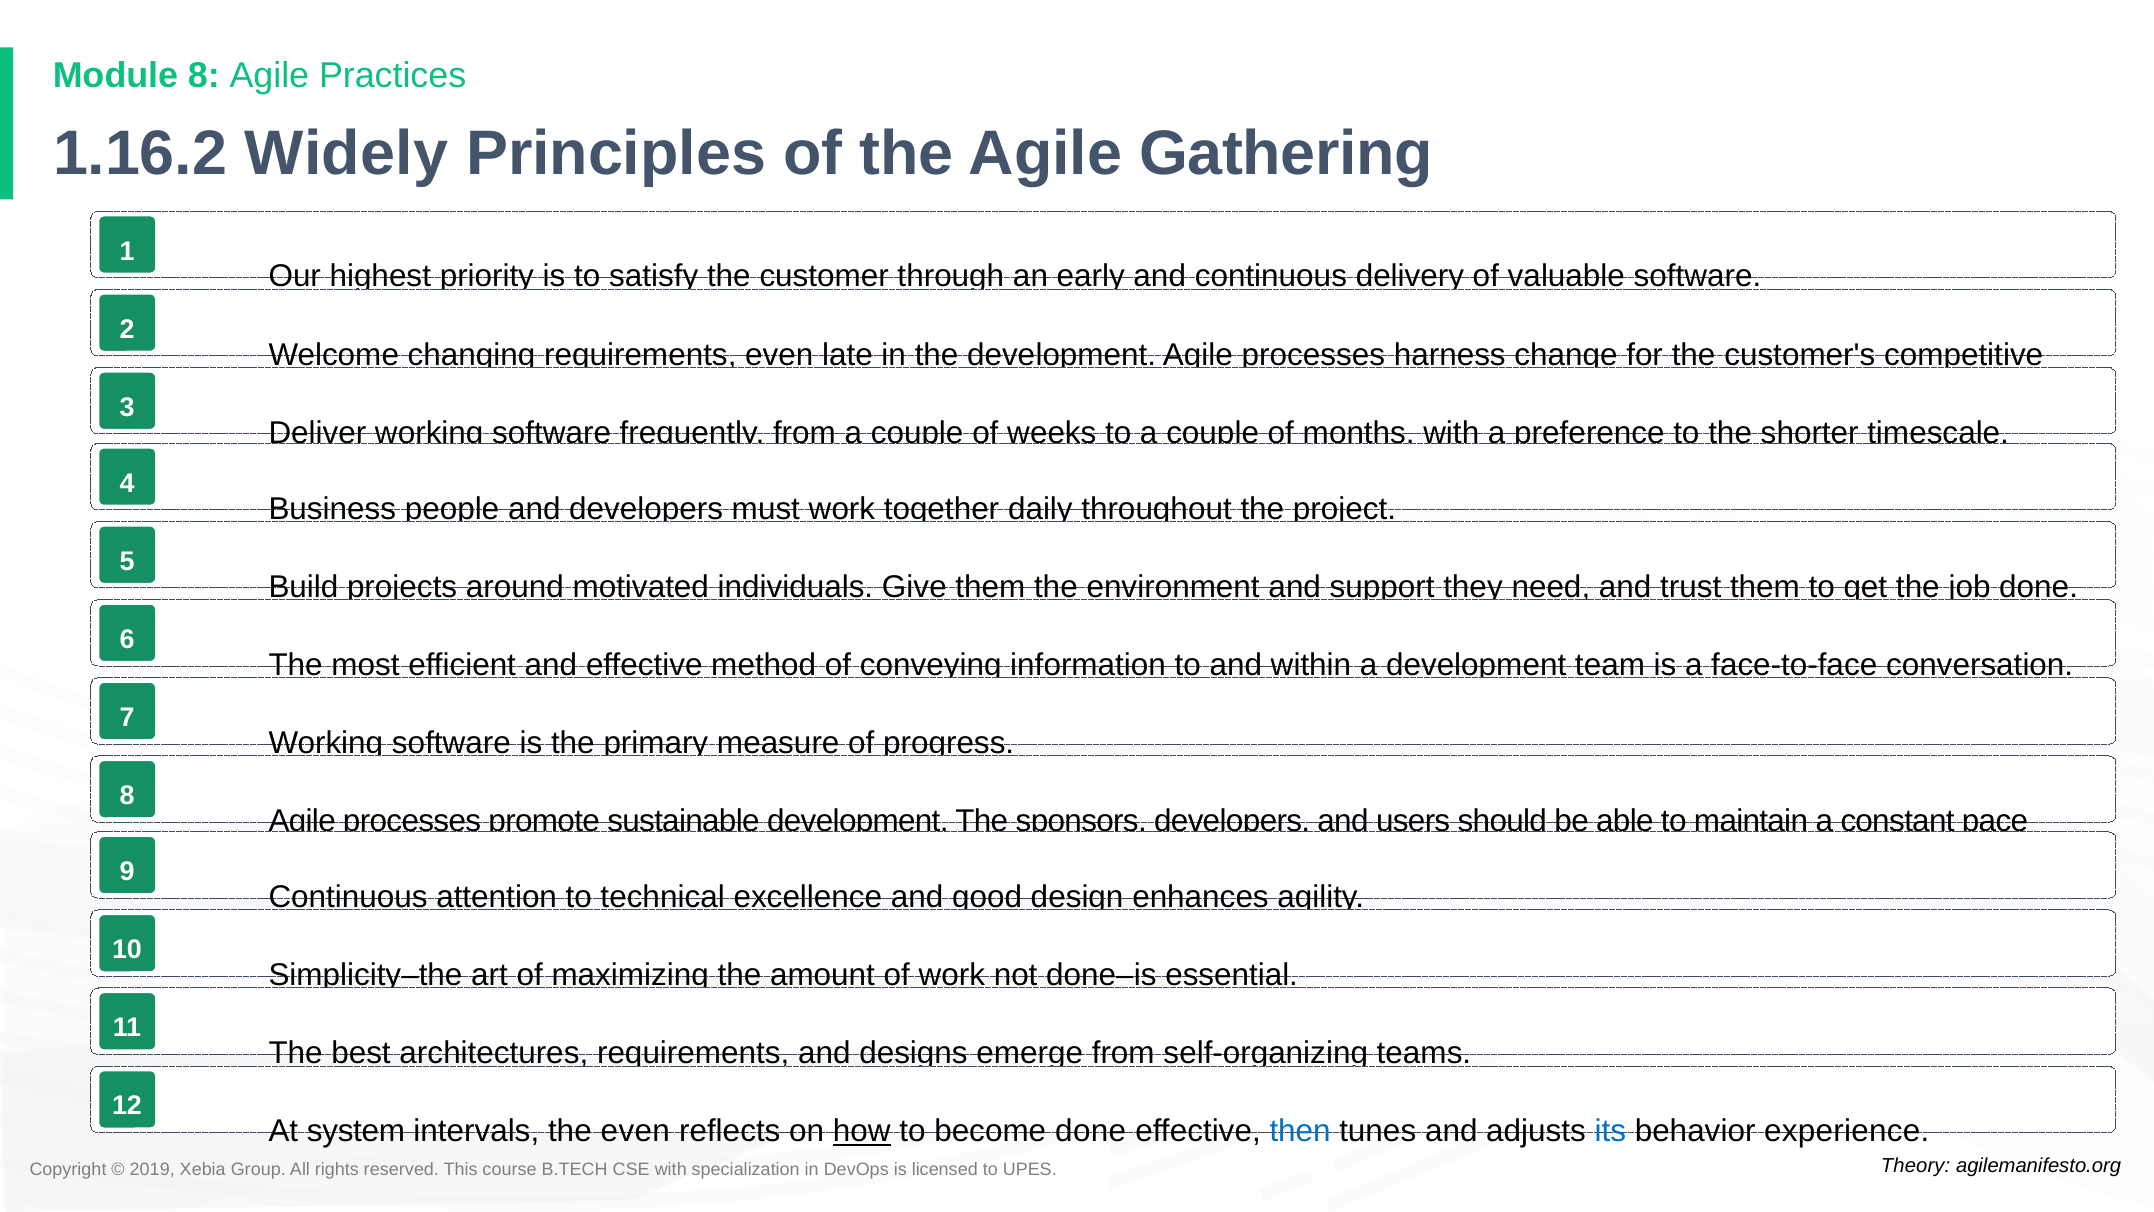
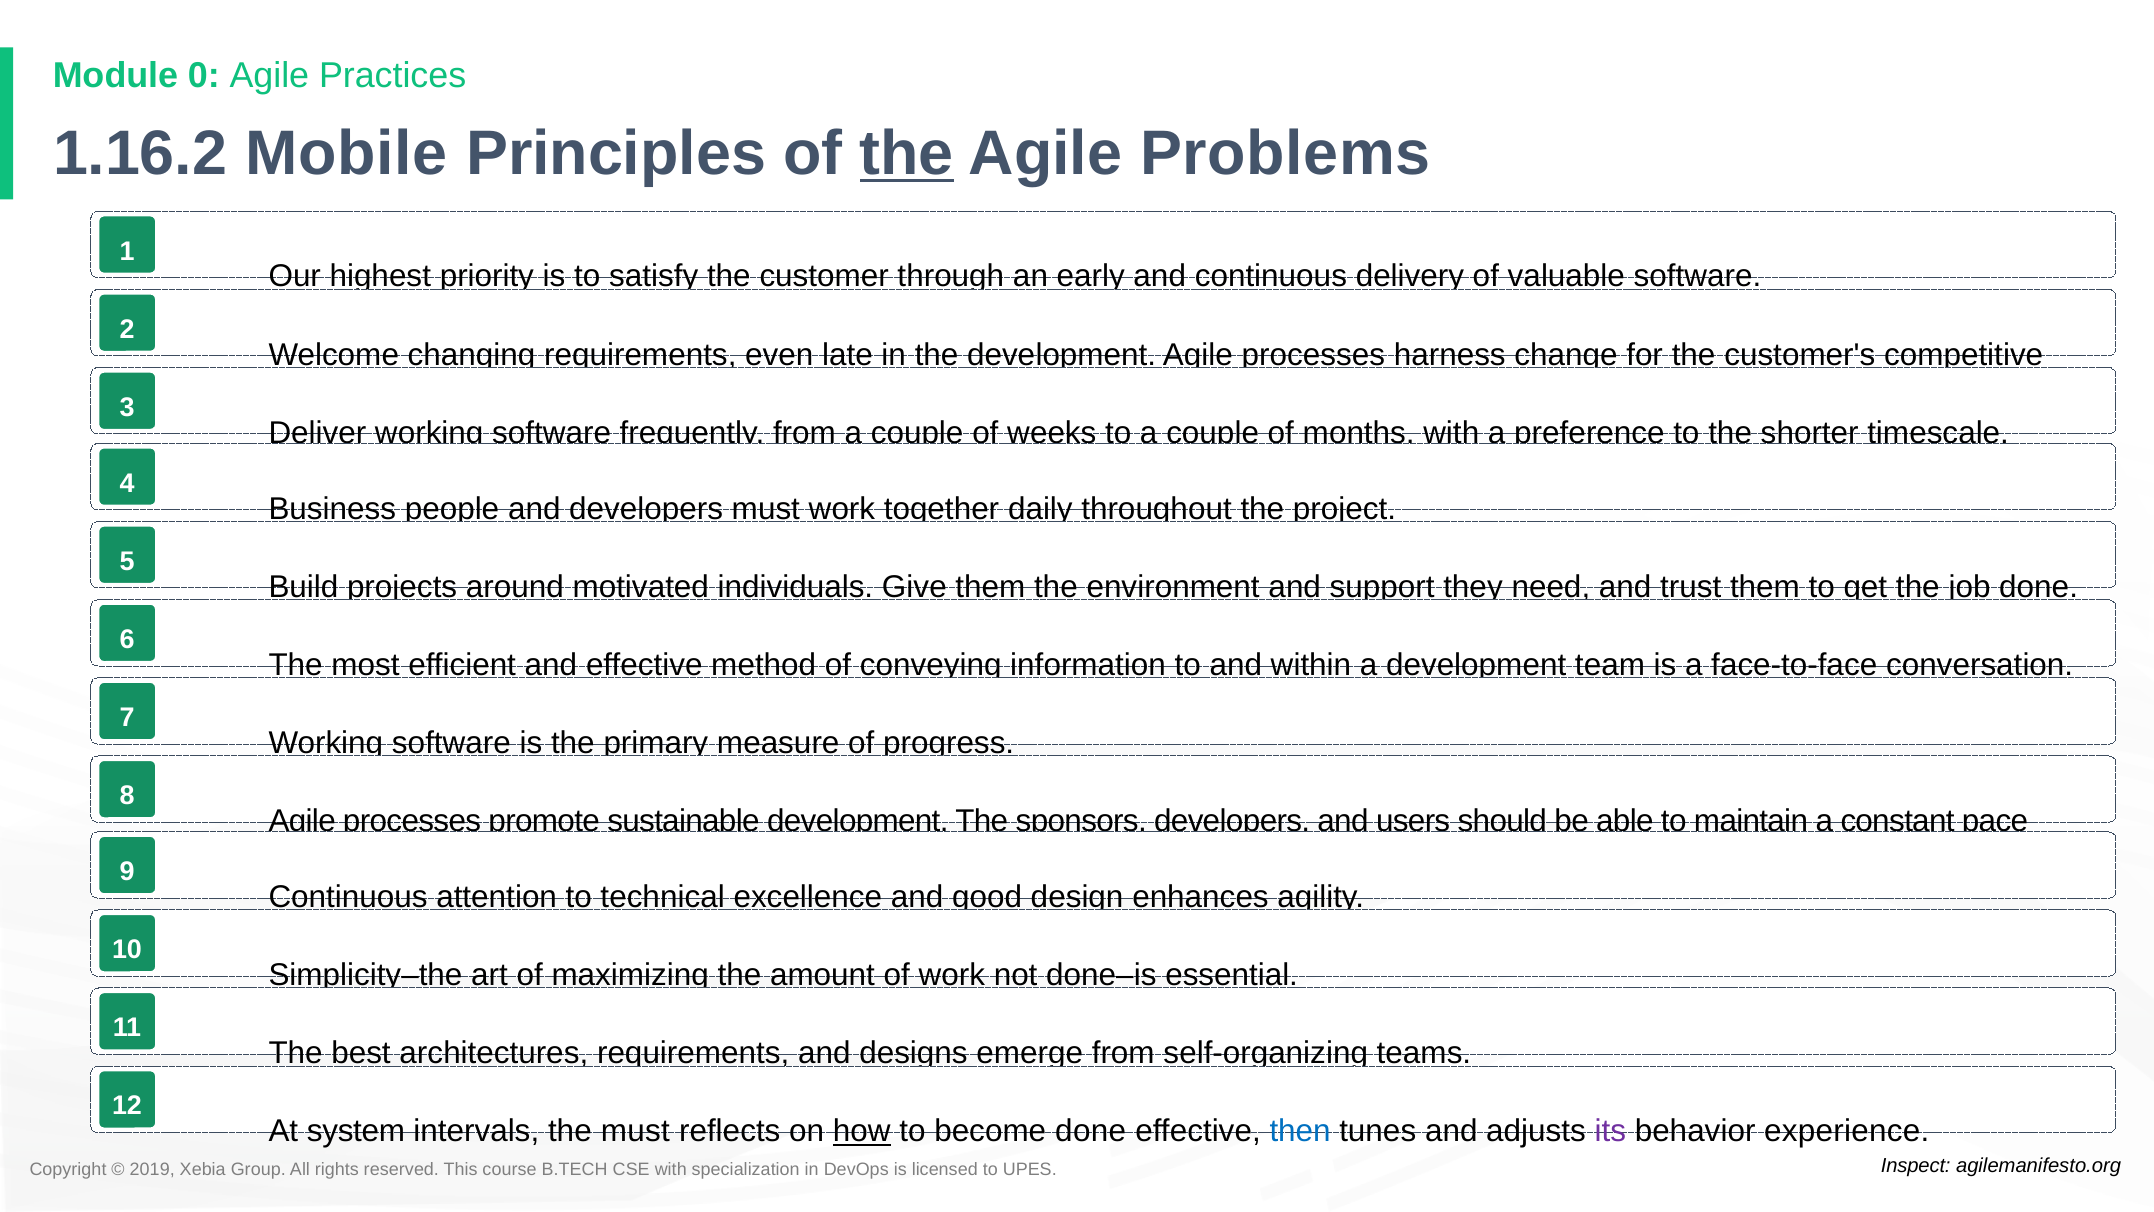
8 at (204, 75): 8 -> 0
Widely: Widely -> Mobile
the at (907, 154) underline: none -> present
Gathering: Gathering -> Problems
the even: even -> must
its colour: blue -> purple
Theory: Theory -> Inspect
